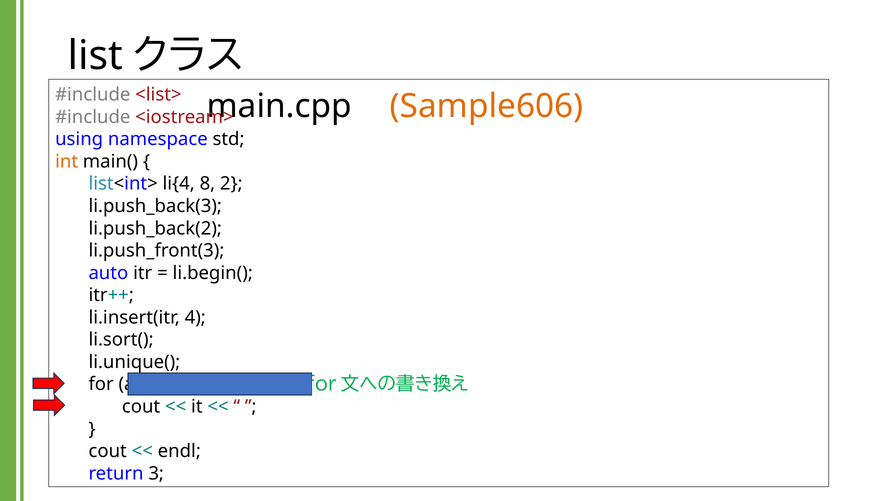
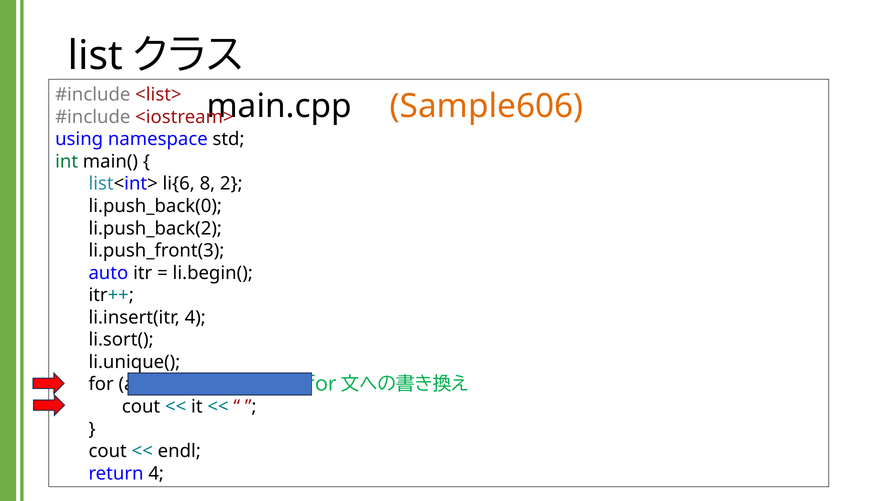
int colour: orange -> green
li{4: li{4 -> li{6
li.push_back(3: li.push_back(3 -> li.push_back(0
return 3: 3 -> 4
